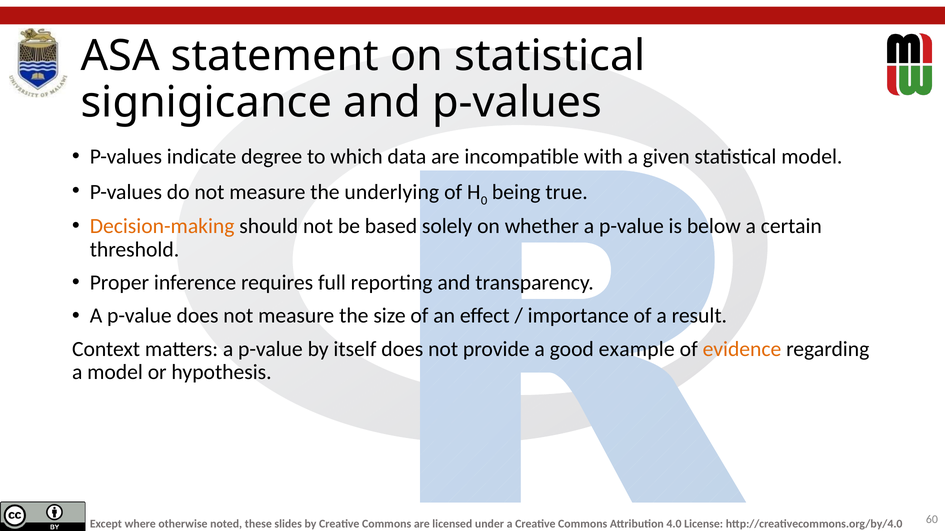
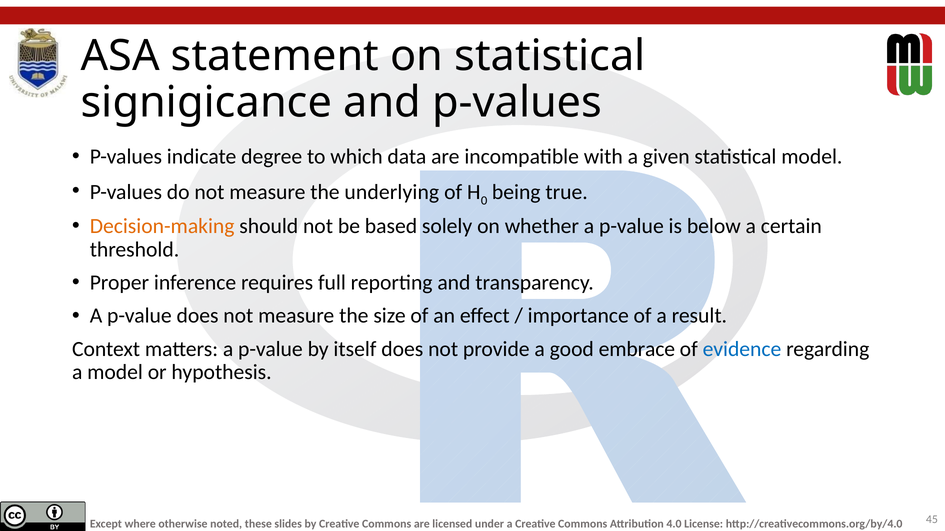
example: example -> embrace
evidence colour: orange -> blue
60: 60 -> 45
